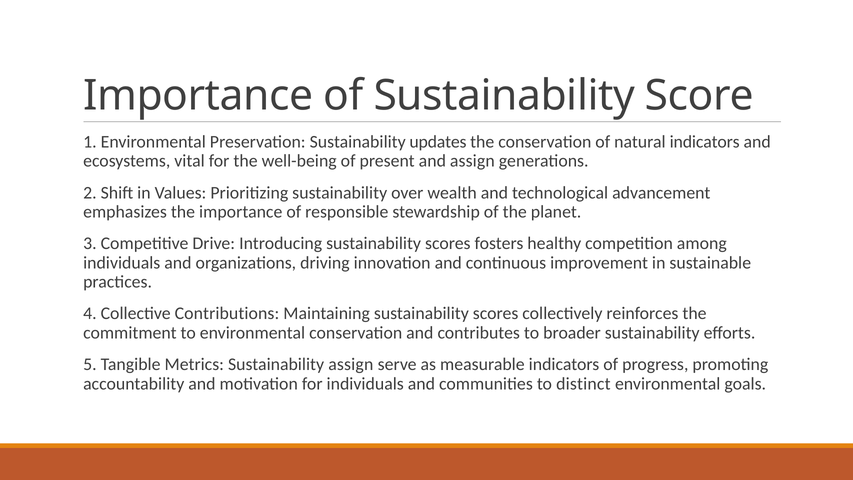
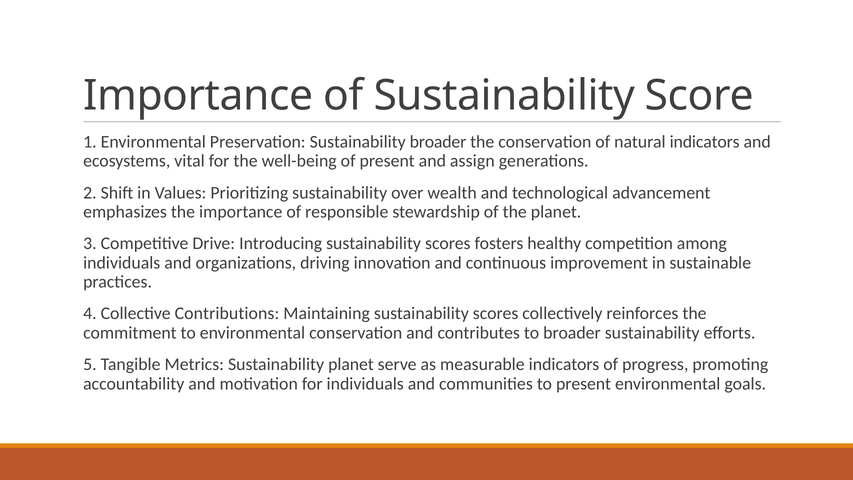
Sustainability updates: updates -> broader
Sustainability assign: assign -> planet
to distinct: distinct -> present
